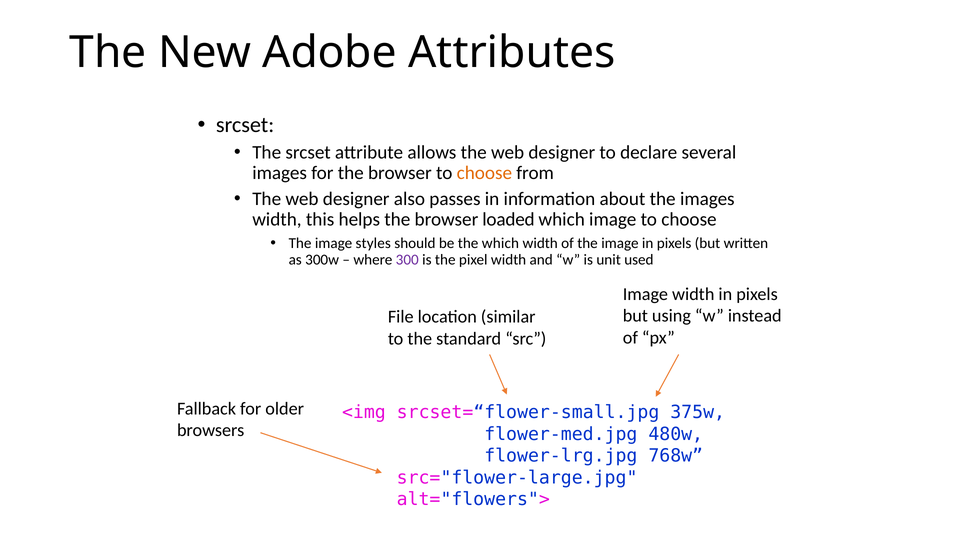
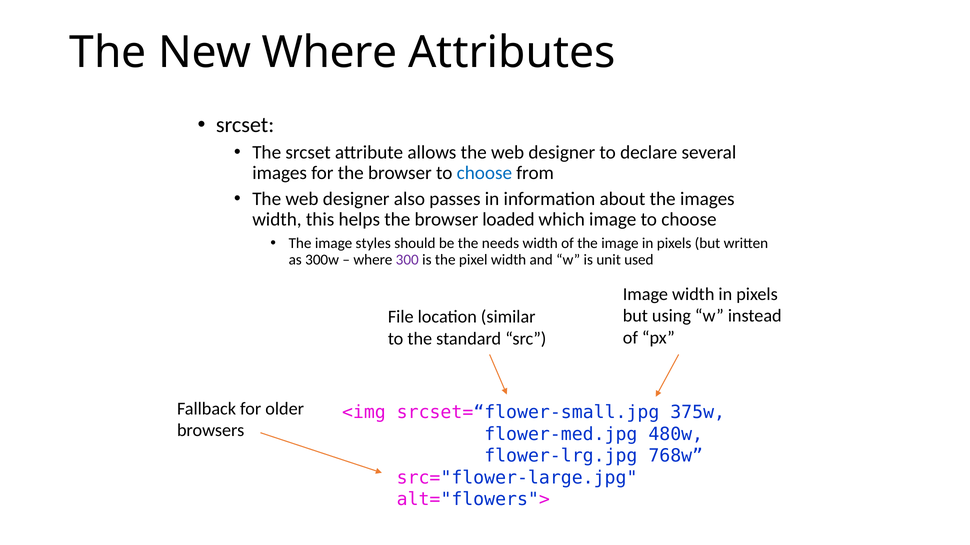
New Adobe: Adobe -> Where
choose at (484, 173) colour: orange -> blue
the which: which -> needs
